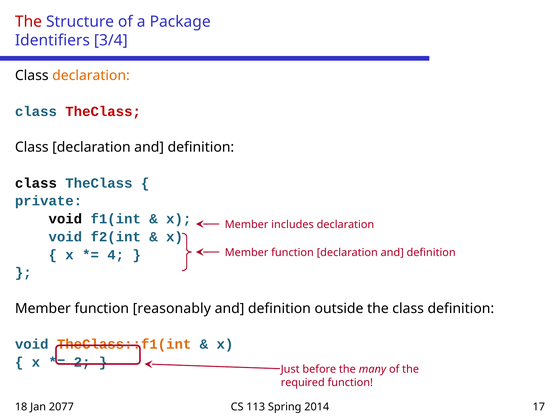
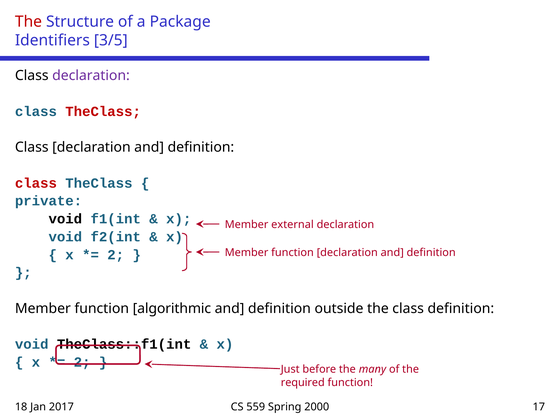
3/4: 3/4 -> 3/5
declaration at (91, 76) colour: orange -> purple
class at (36, 183) colour: black -> red
includes: includes -> external
4 at (116, 255): 4 -> 2
reasonably: reasonably -> algorithmic
TheClass::f1(int colour: orange -> black
2077: 2077 -> 2017
113: 113 -> 559
2014: 2014 -> 2000
